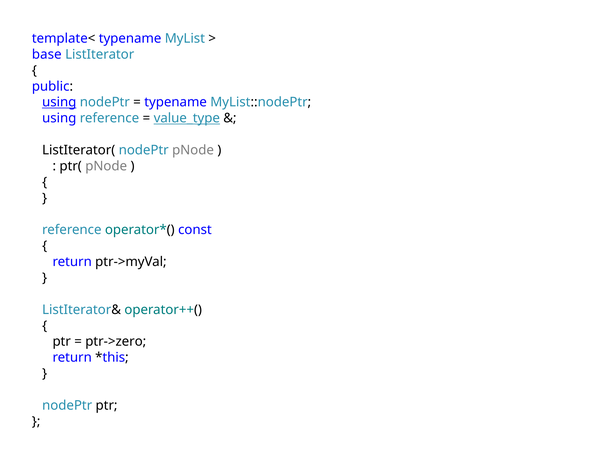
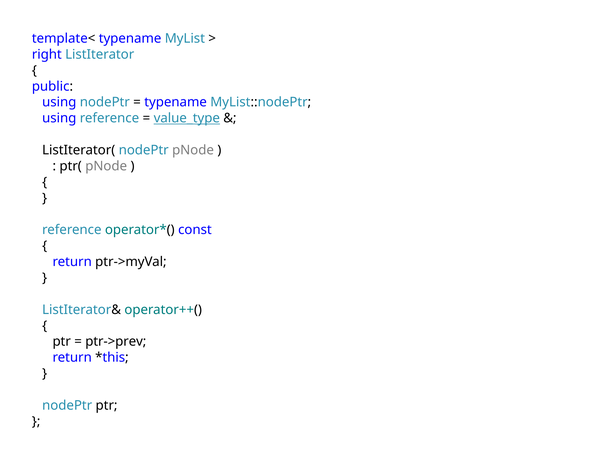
base: base -> right
using at (59, 102) underline: present -> none
ptr->zero: ptr->zero -> ptr->prev
